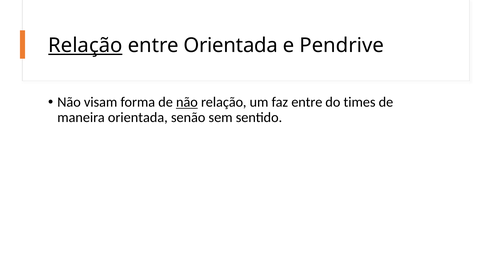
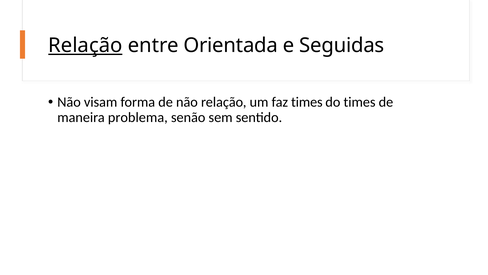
Pendrive: Pendrive -> Seguidas
não at (187, 102) underline: present -> none
faz entre: entre -> times
maneira orientada: orientada -> problema
